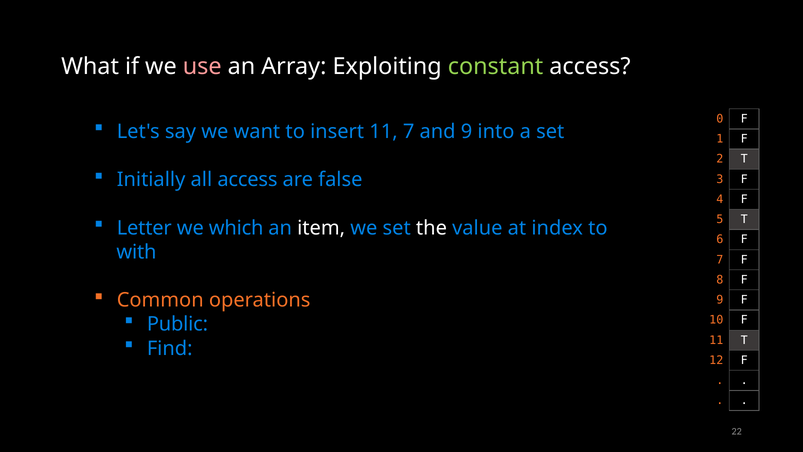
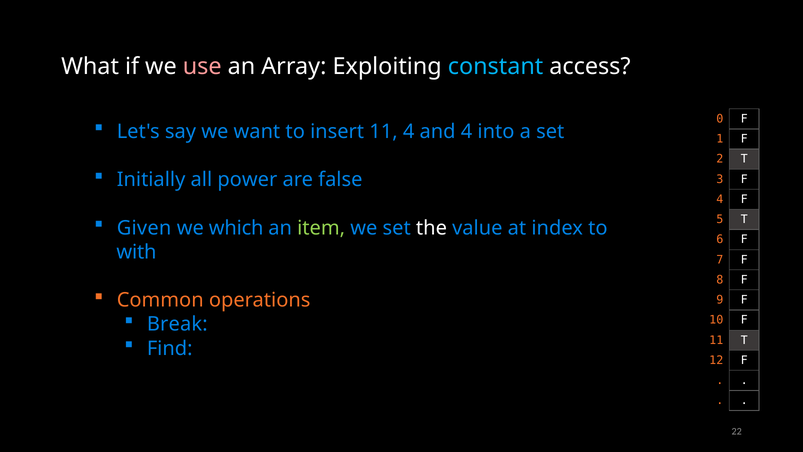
constant colour: light green -> light blue
11 7: 7 -> 4
and 9: 9 -> 4
all access: access -> power
Letter: Letter -> Given
item colour: white -> light green
Public: Public -> Break
